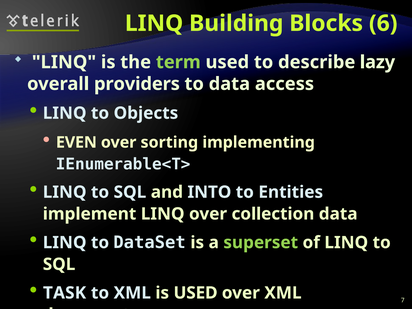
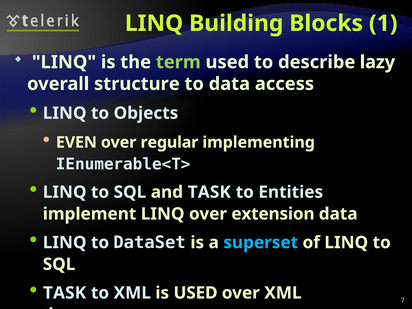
6: 6 -> 1
providers: providers -> structure
sorting: sorting -> regular
and INTO: INTO -> TASK
collection: collection -> extension
superset colour: light green -> light blue
